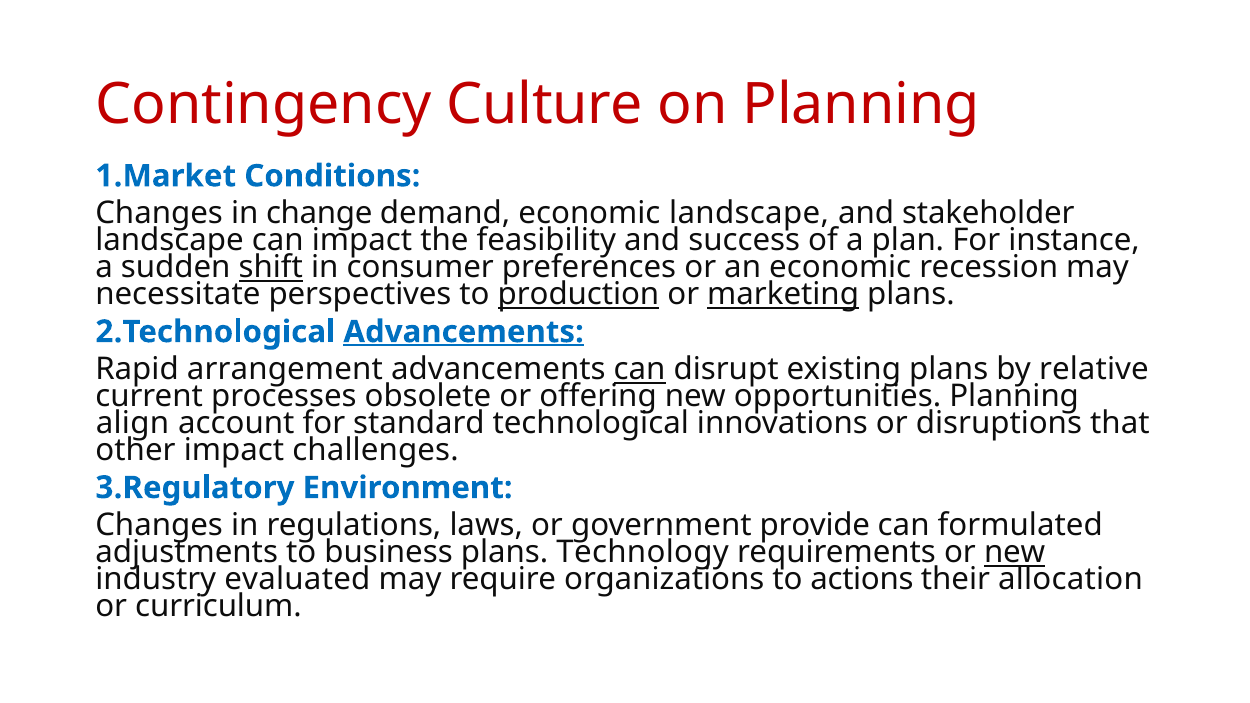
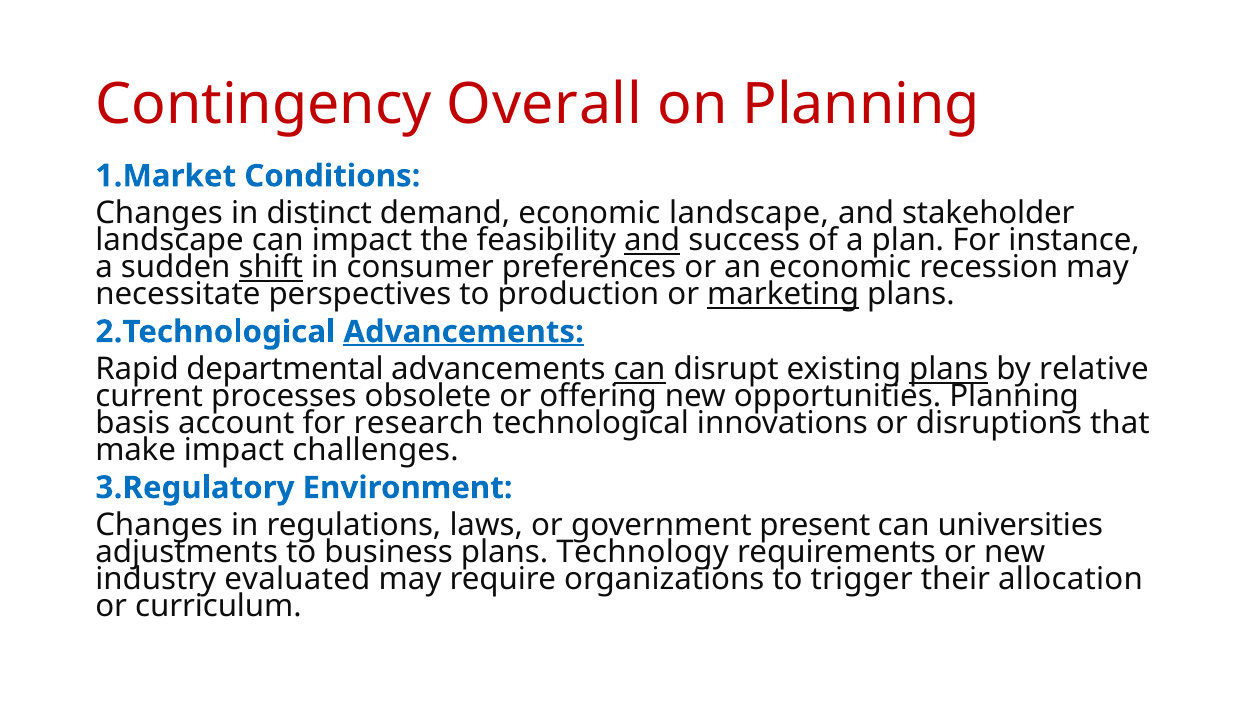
Culture: Culture -> Overall
change: change -> distinct
and at (652, 241) underline: none -> present
production underline: present -> none
arrangement: arrangement -> departmental
plans at (949, 369) underline: none -> present
align: align -> basis
standard: standard -> research
other: other -> make
provide: provide -> present
formulated: formulated -> universities
new at (1015, 552) underline: present -> none
actions: actions -> trigger
